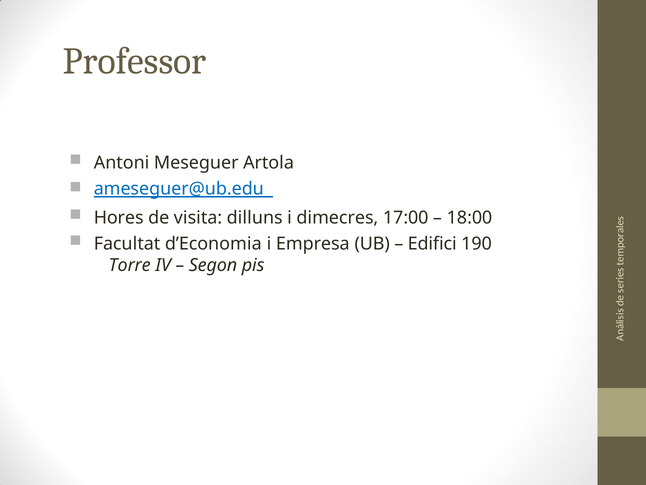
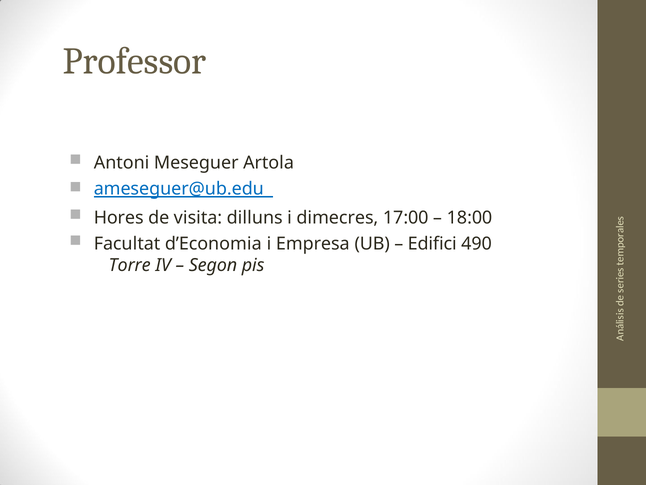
190: 190 -> 490
